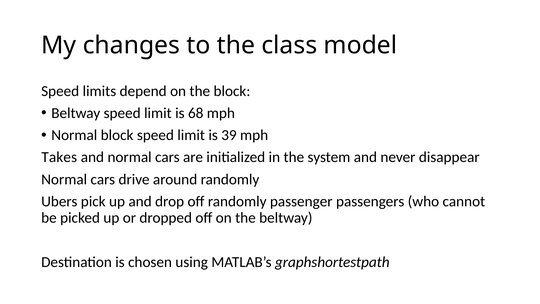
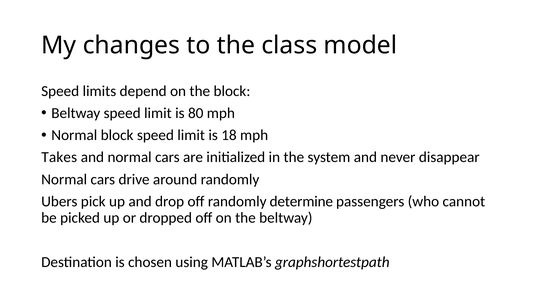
68: 68 -> 80
39: 39 -> 18
passenger: passenger -> determine
